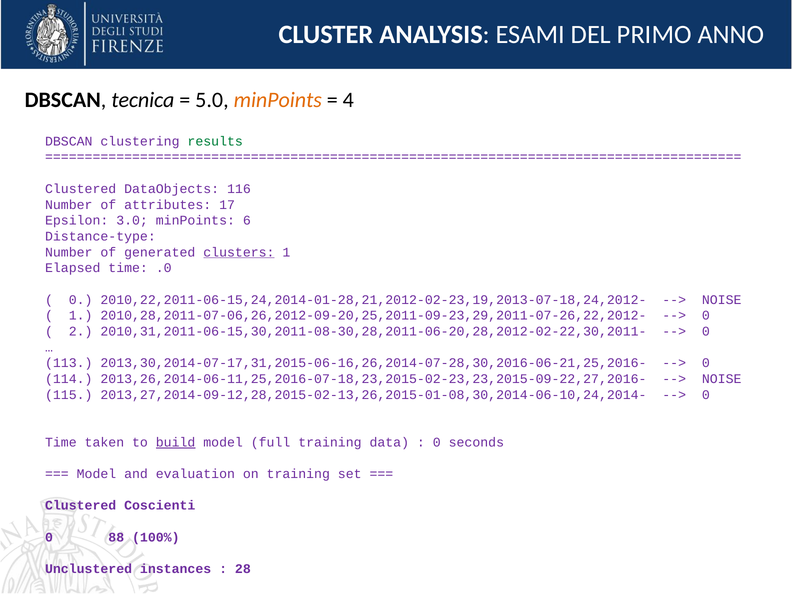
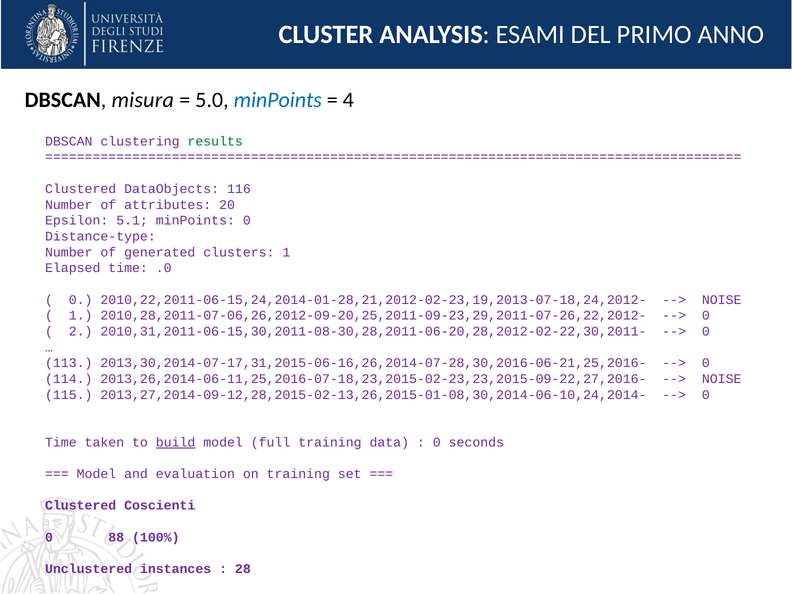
tecnica: tecnica -> misura
minPoints at (278, 100) colour: orange -> blue
17: 17 -> 20
3.0: 3.0 -> 5.1
minPoints 6: 6 -> 0
clusters underline: present -> none
